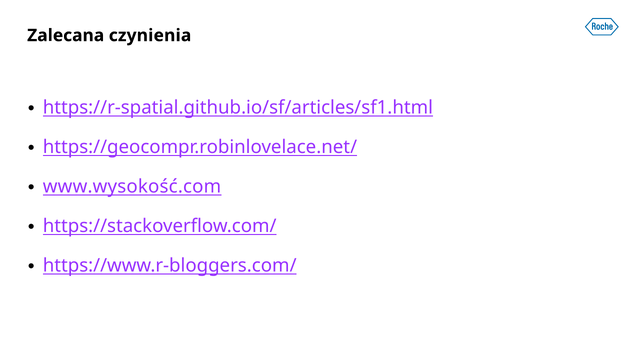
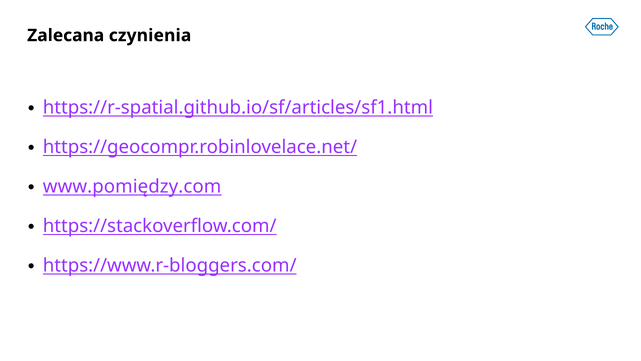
www.wysokość.com: www.wysokość.com -> www.pomiędzy.com
